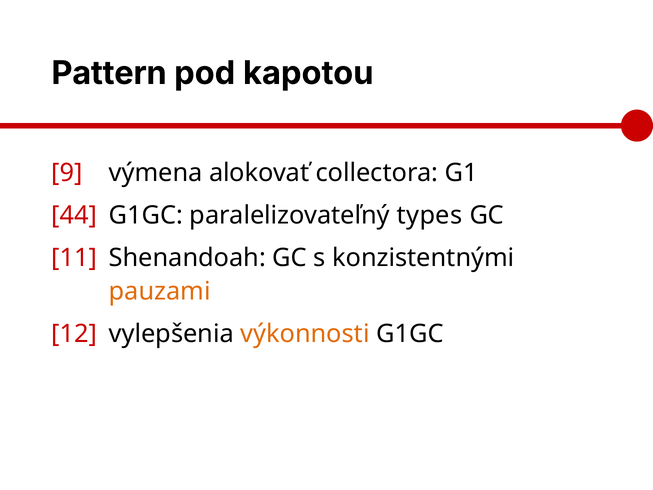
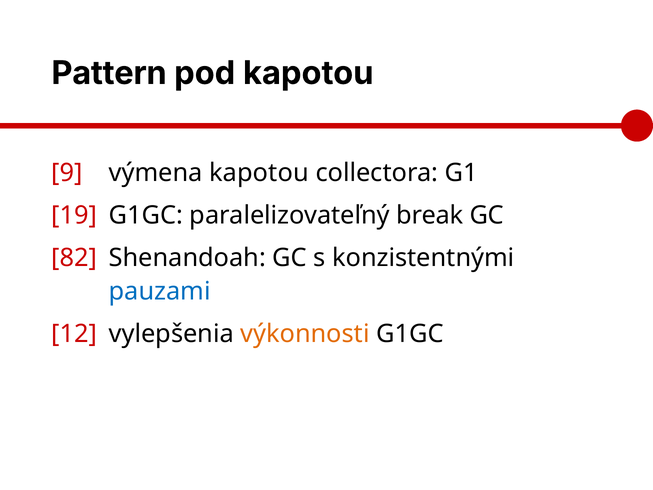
výmena alokovať: alokovať -> kapotou
44: 44 -> 19
types: types -> break
11: 11 -> 82
pauzami colour: orange -> blue
